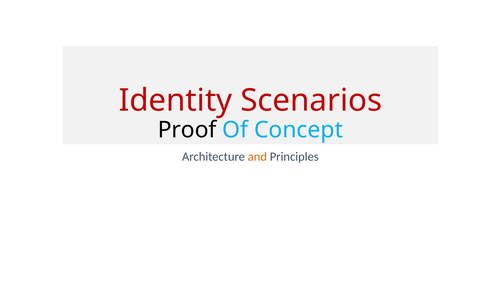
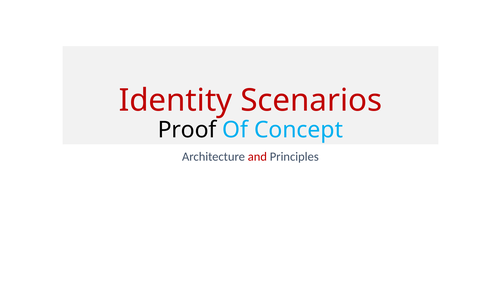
and colour: orange -> red
